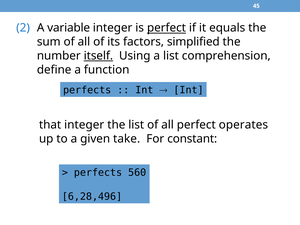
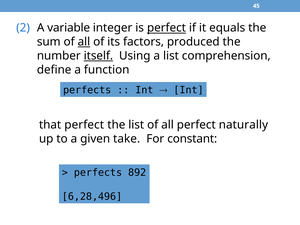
all at (84, 42) underline: none -> present
simplified: simplified -> produced
that integer: integer -> perfect
operates: operates -> naturally
560: 560 -> 892
